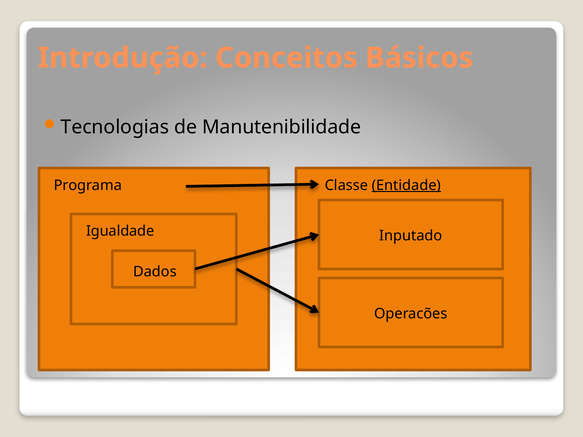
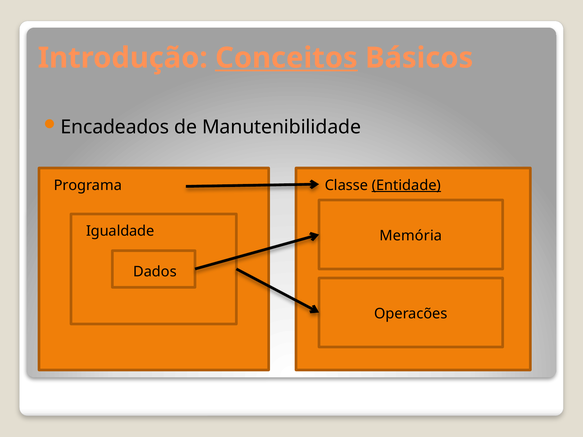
Conceitos underline: none -> present
Tecnologias: Tecnologias -> Encadeados
Inputado: Inputado -> Memória
